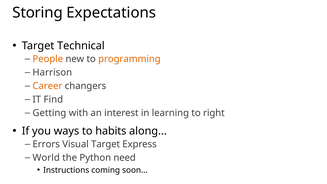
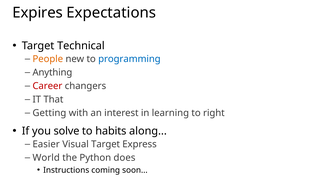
Storing: Storing -> Expires
programming colour: orange -> blue
Harrison: Harrison -> Anything
Career colour: orange -> red
Find: Find -> That
ways: ways -> solve
Errors: Errors -> Easier
need: need -> does
